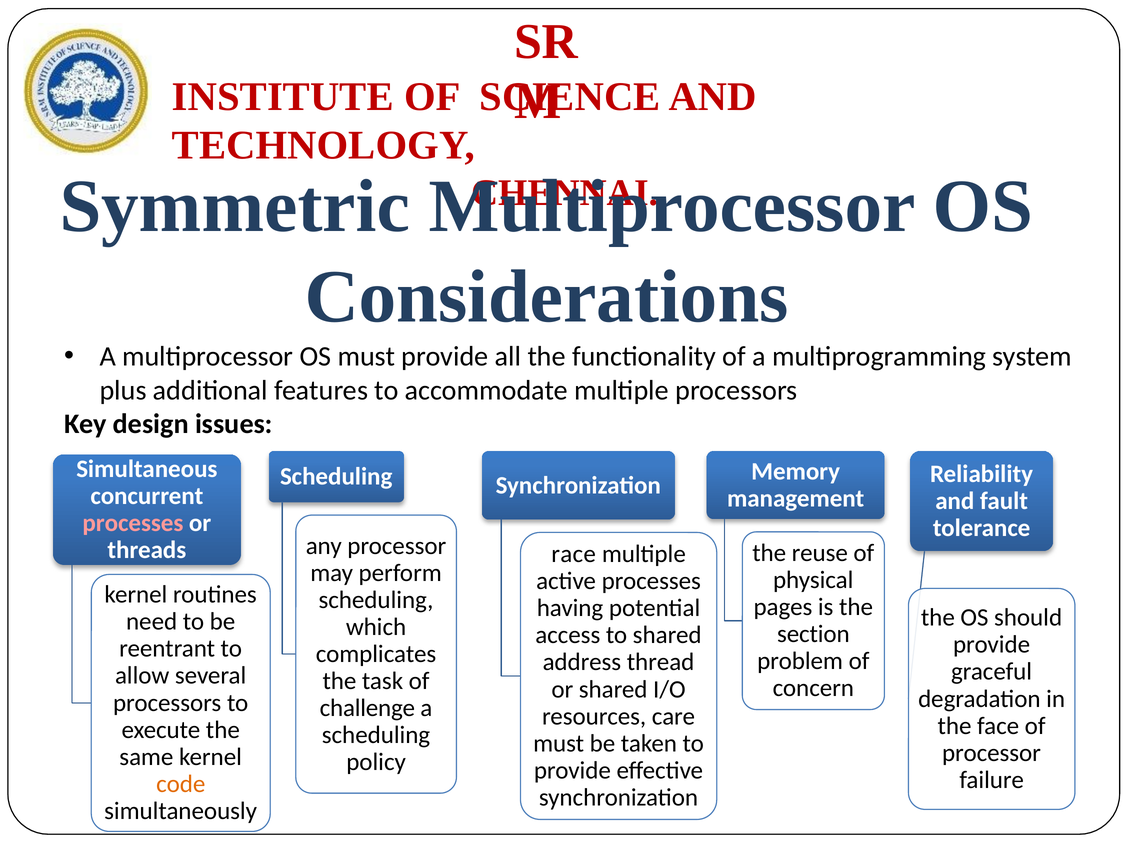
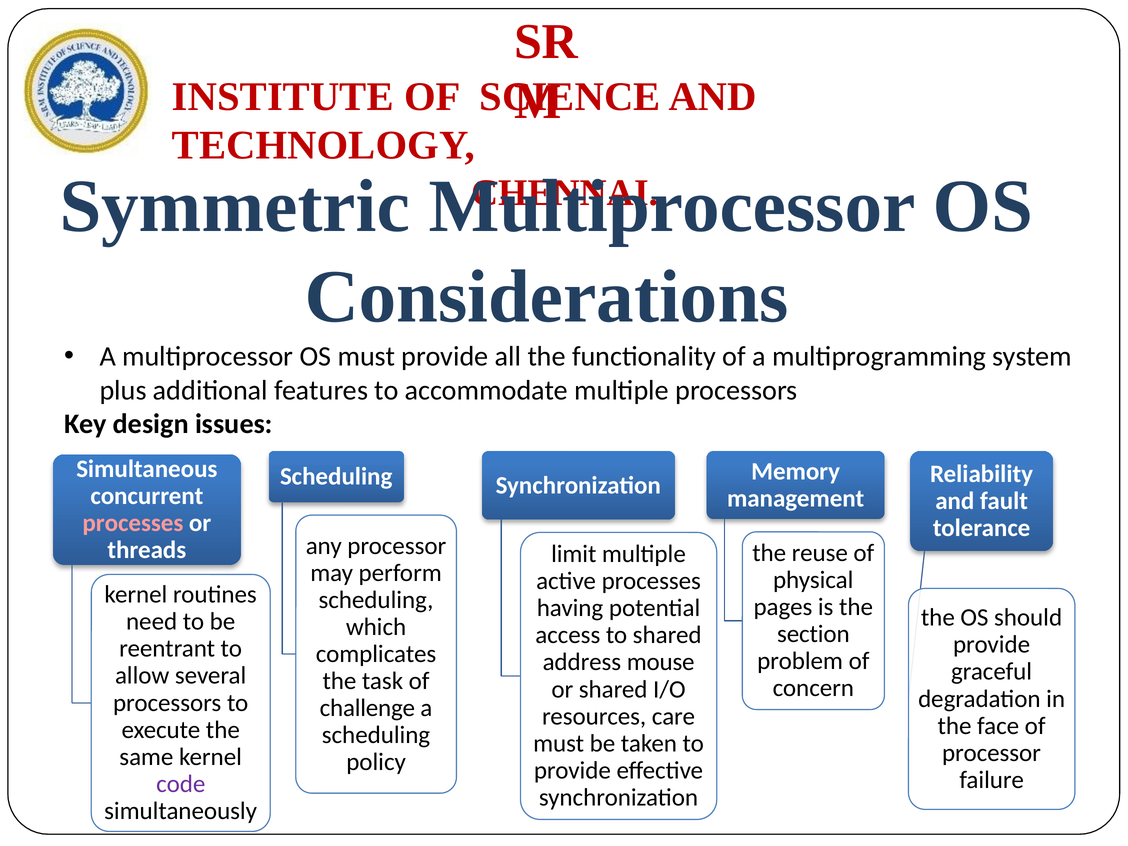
race: race -> limit
thread: thread -> mouse
code colour: orange -> purple
